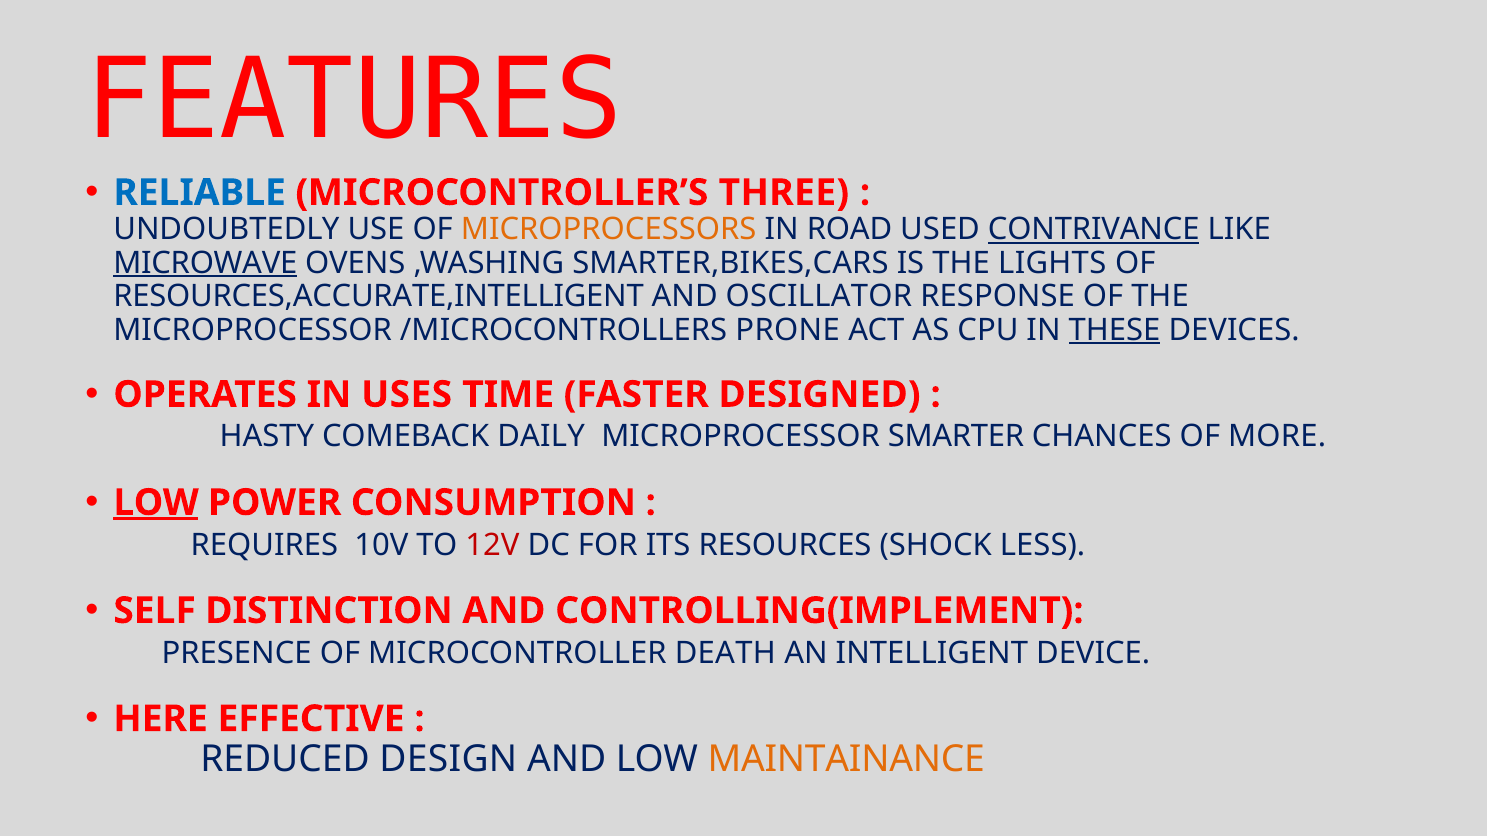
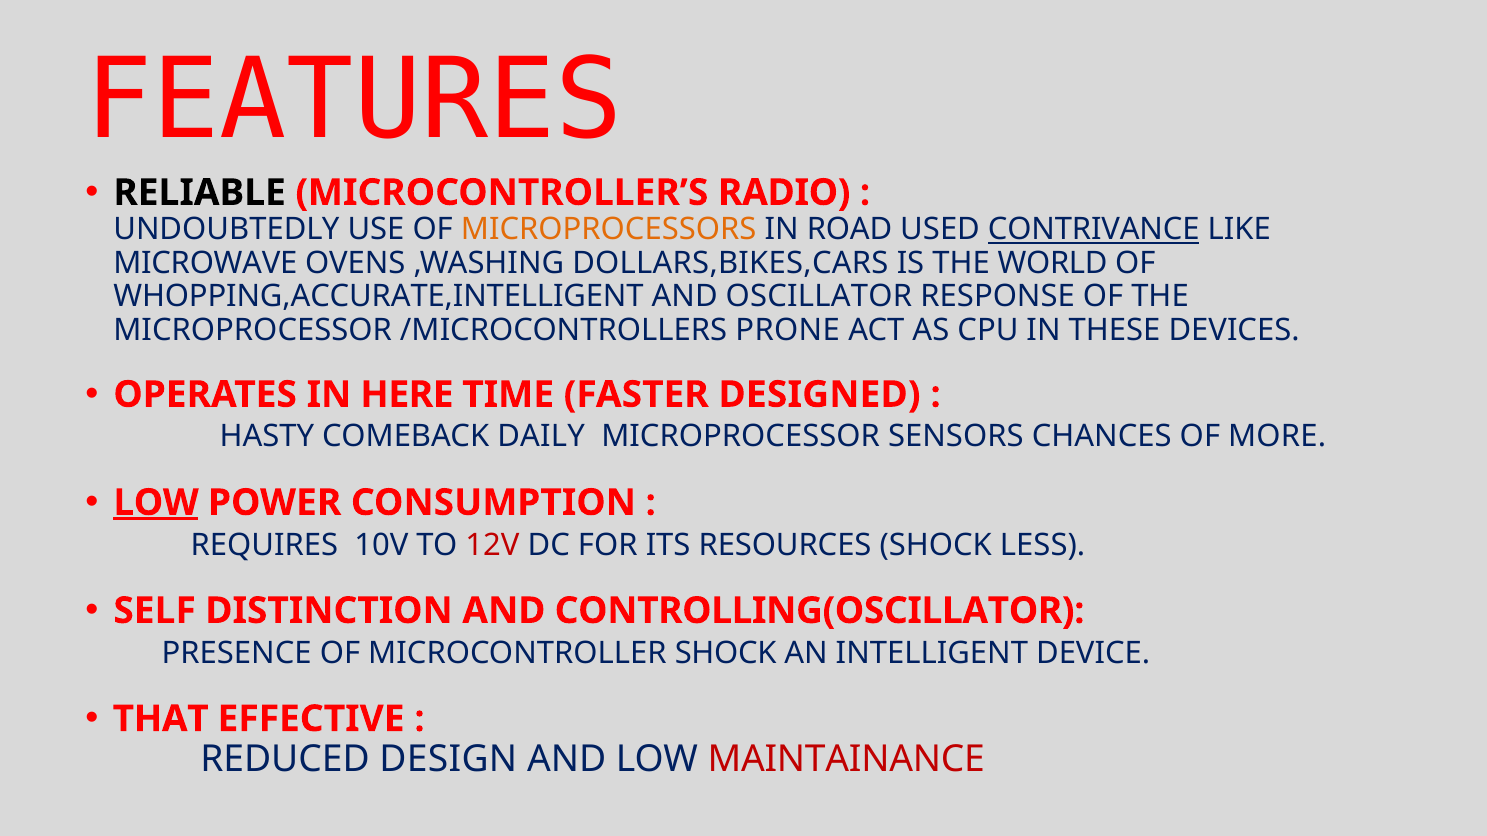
RELIABLE colour: blue -> black
THREE: THREE -> RADIO
MICROWAVE underline: present -> none
SMARTER,BIKES,CARS: SMARTER,BIKES,CARS -> DOLLARS,BIKES,CARS
LIGHTS: LIGHTS -> WORLD
RESOURCES,ACCURATE,INTELLIGENT: RESOURCES,ACCURATE,INTELLIGENT -> WHOPPING,ACCURATE,INTELLIGENT
THESE underline: present -> none
USES: USES -> HERE
SMARTER: SMARTER -> SENSORS
CONTROLLING(IMPLEMENT: CONTROLLING(IMPLEMENT -> CONTROLLING(OSCILLATOR
MICROCONTROLLER DEATH: DEATH -> SHOCK
HERE: HERE -> THAT
MAINTAINANCE colour: orange -> red
